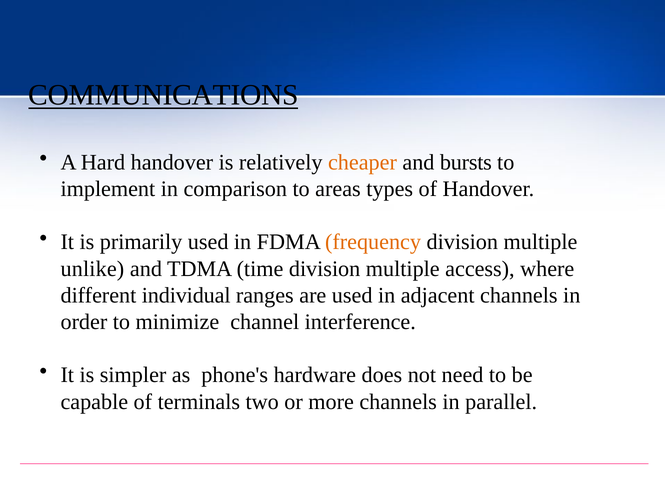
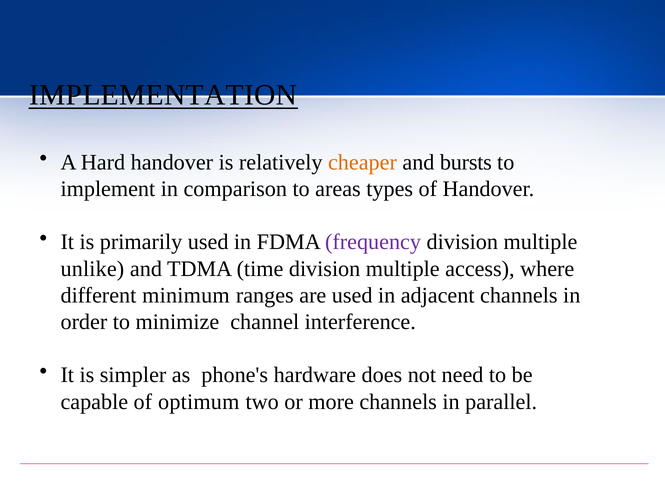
COMMUNICATIONS: COMMUNICATIONS -> IMPLEMENTATION
frequency colour: orange -> purple
individual: individual -> minimum
terminals: terminals -> optimum
